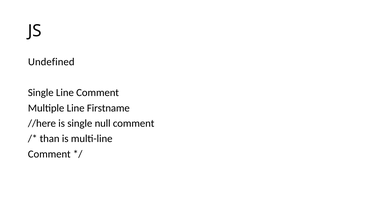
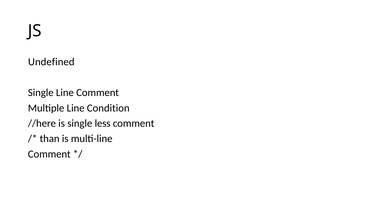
Firstname: Firstname -> Condition
null: null -> less
